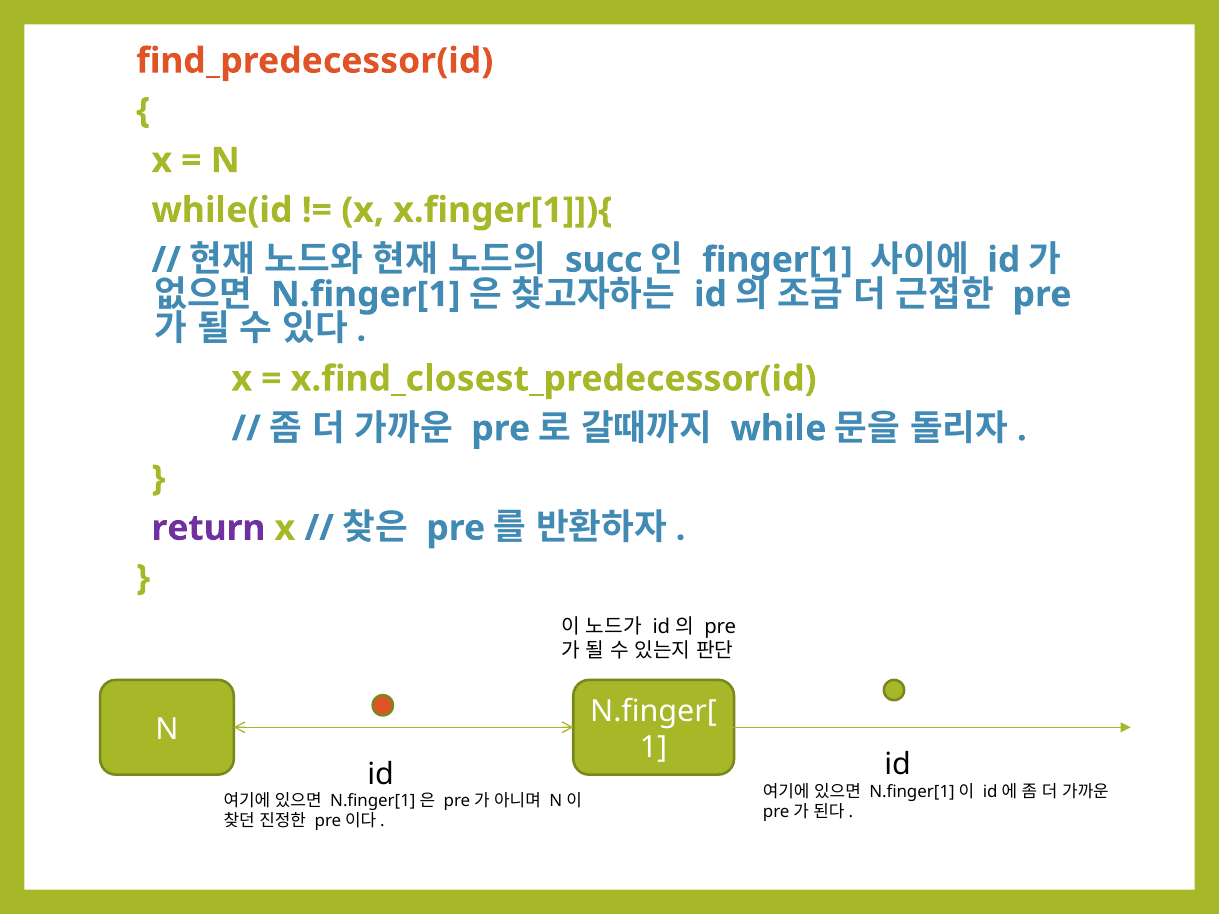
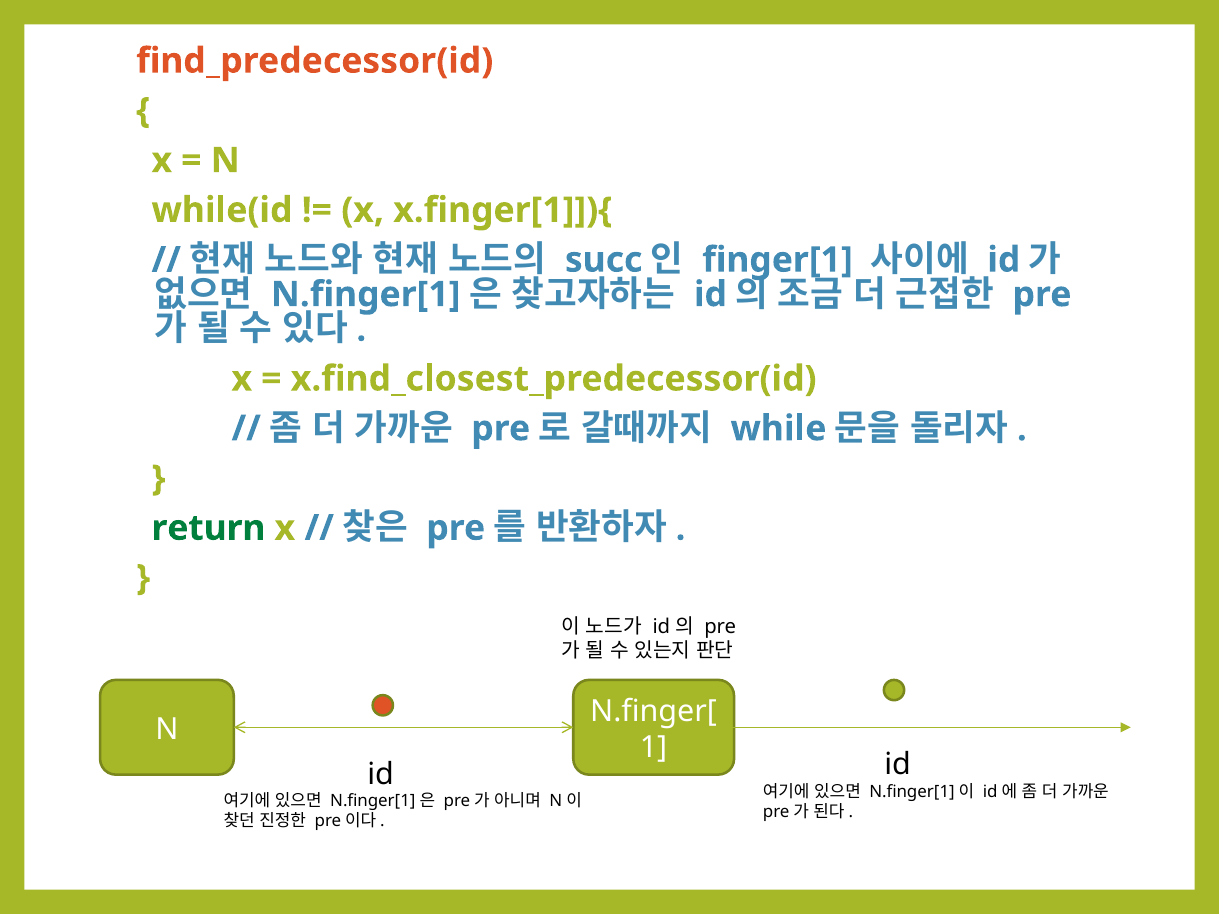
return colour: purple -> green
